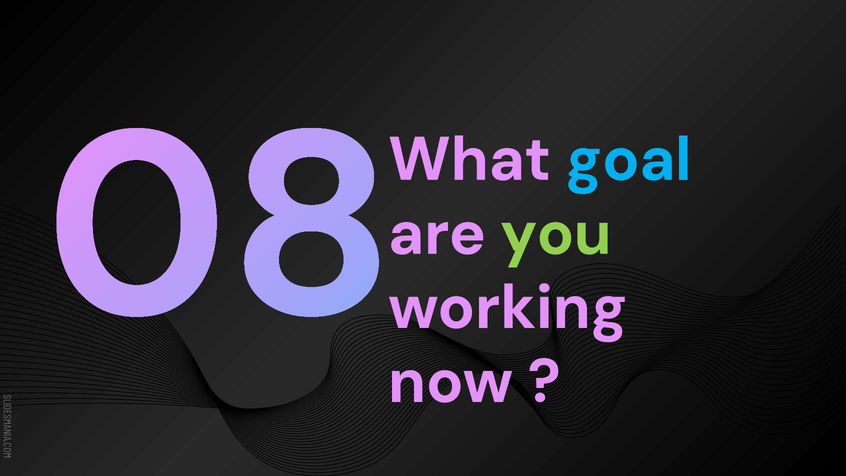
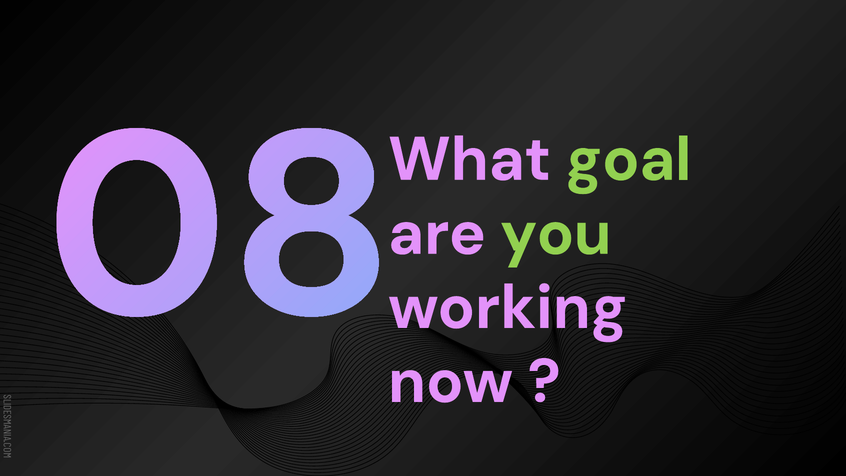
goal colour: light blue -> light green
